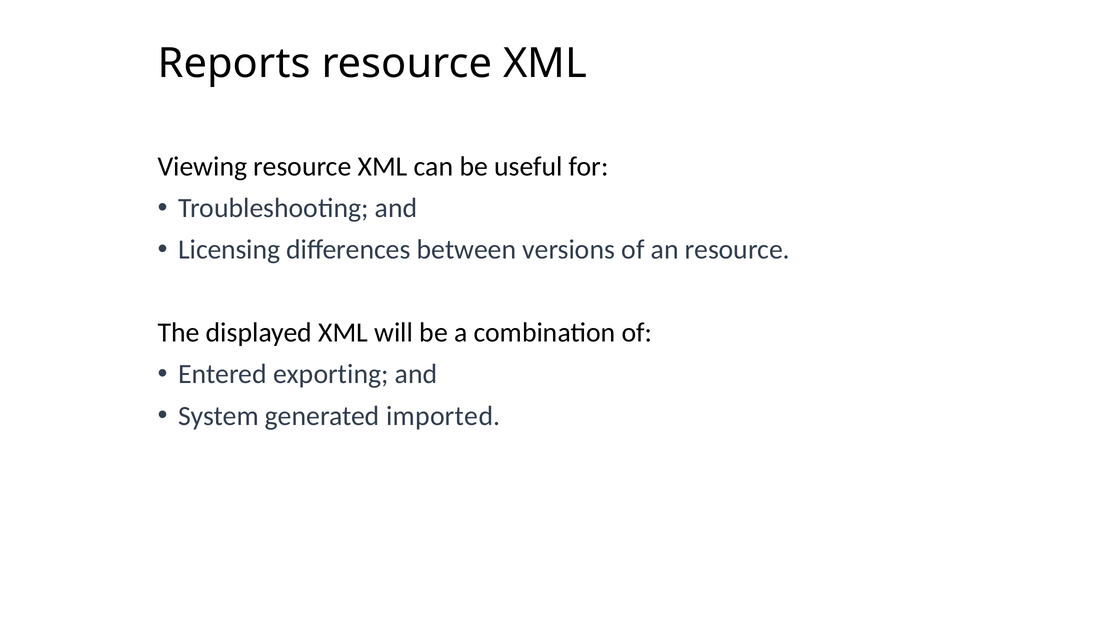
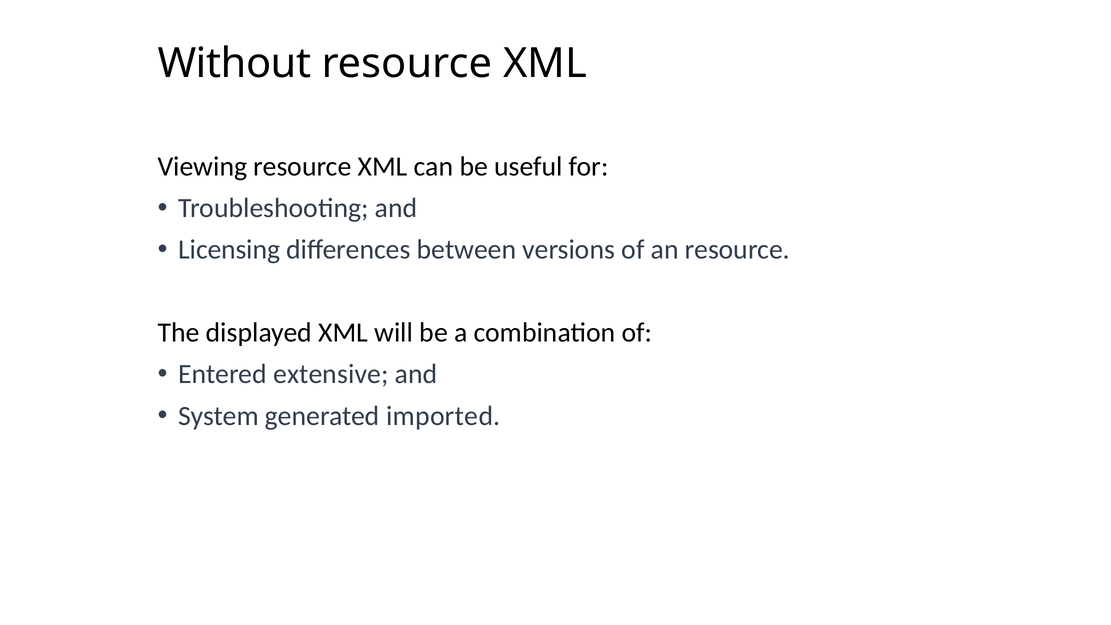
Reports: Reports -> Without
exporting: exporting -> extensive
